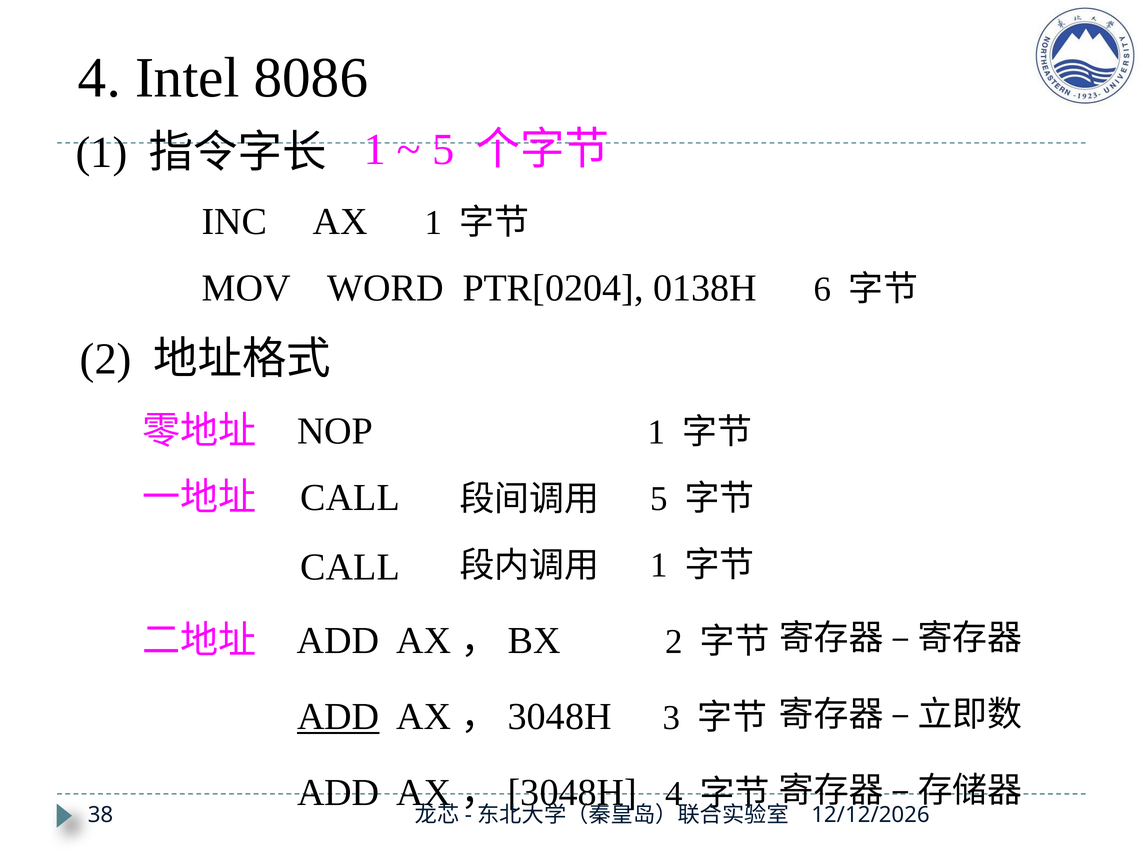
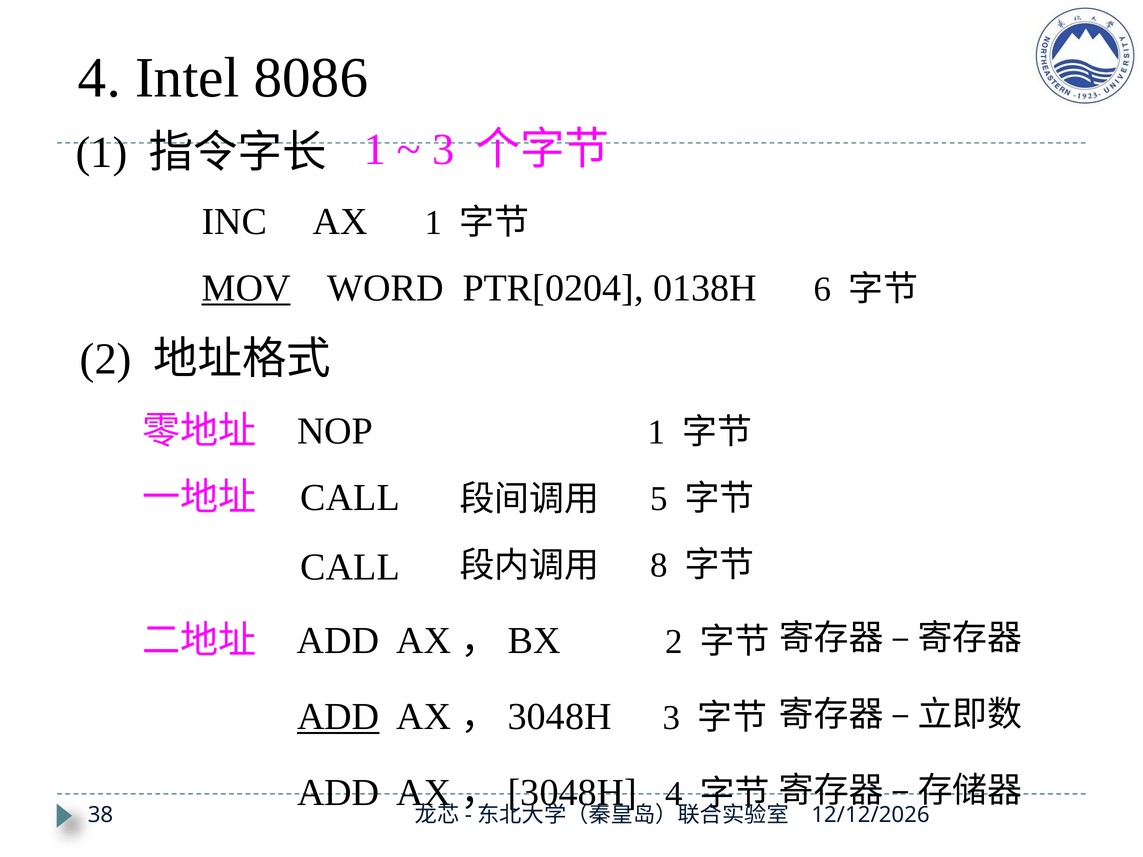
5 at (443, 150): 5 -> 3
MOV underline: none -> present
1 at (659, 565): 1 -> 8
